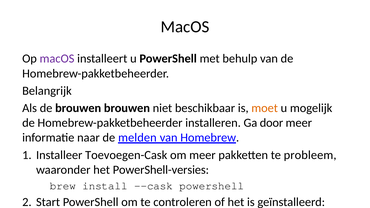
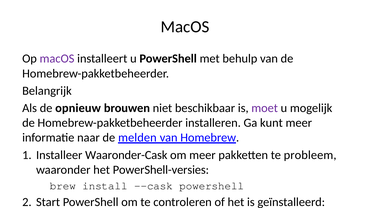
de brouwen: brouwen -> opnieuw
moet colour: orange -> purple
door: door -> kunt
Toevoegen-Cask: Toevoegen-Cask -> Waaronder-Cask
